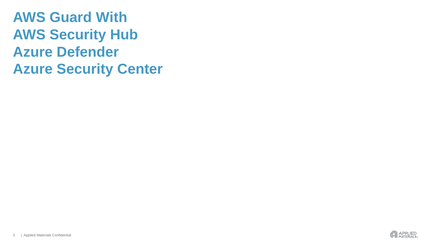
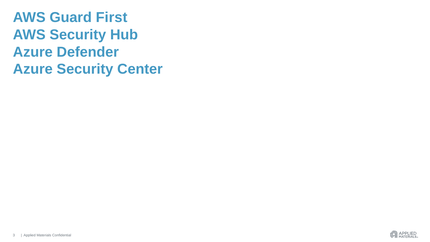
With: With -> First
